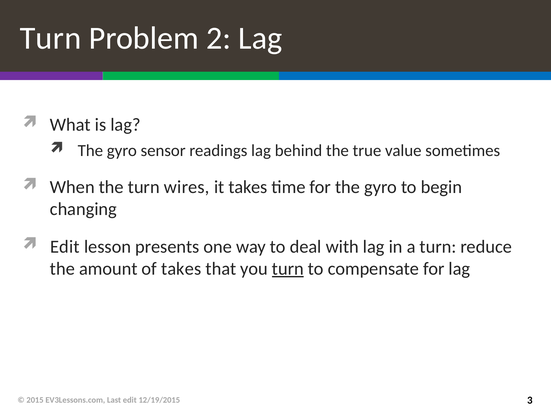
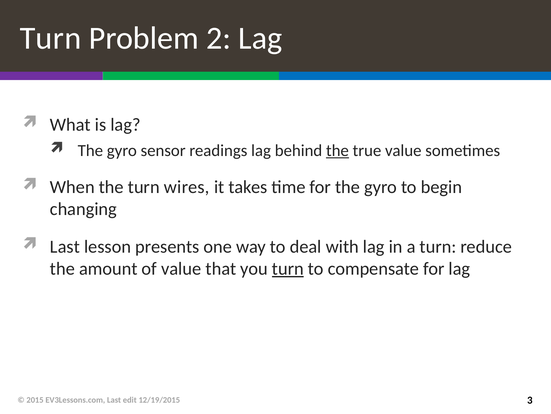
the at (337, 150) underline: none -> present
Edit at (65, 246): Edit -> Last
of takes: takes -> value
